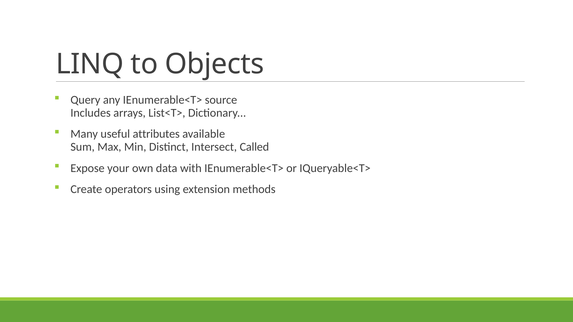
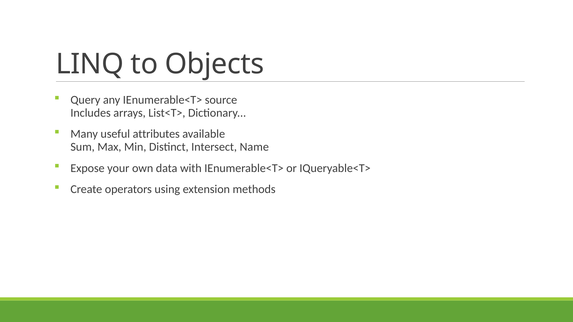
Called: Called -> Name
